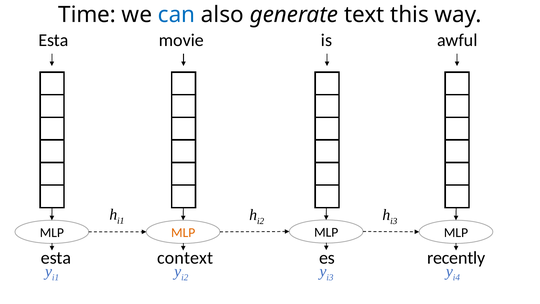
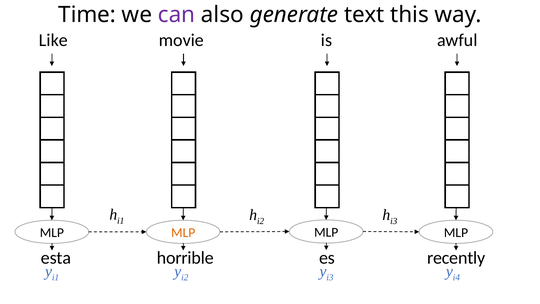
can colour: blue -> purple
Esta at (53, 40): Esta -> Like
context: context -> horrible
